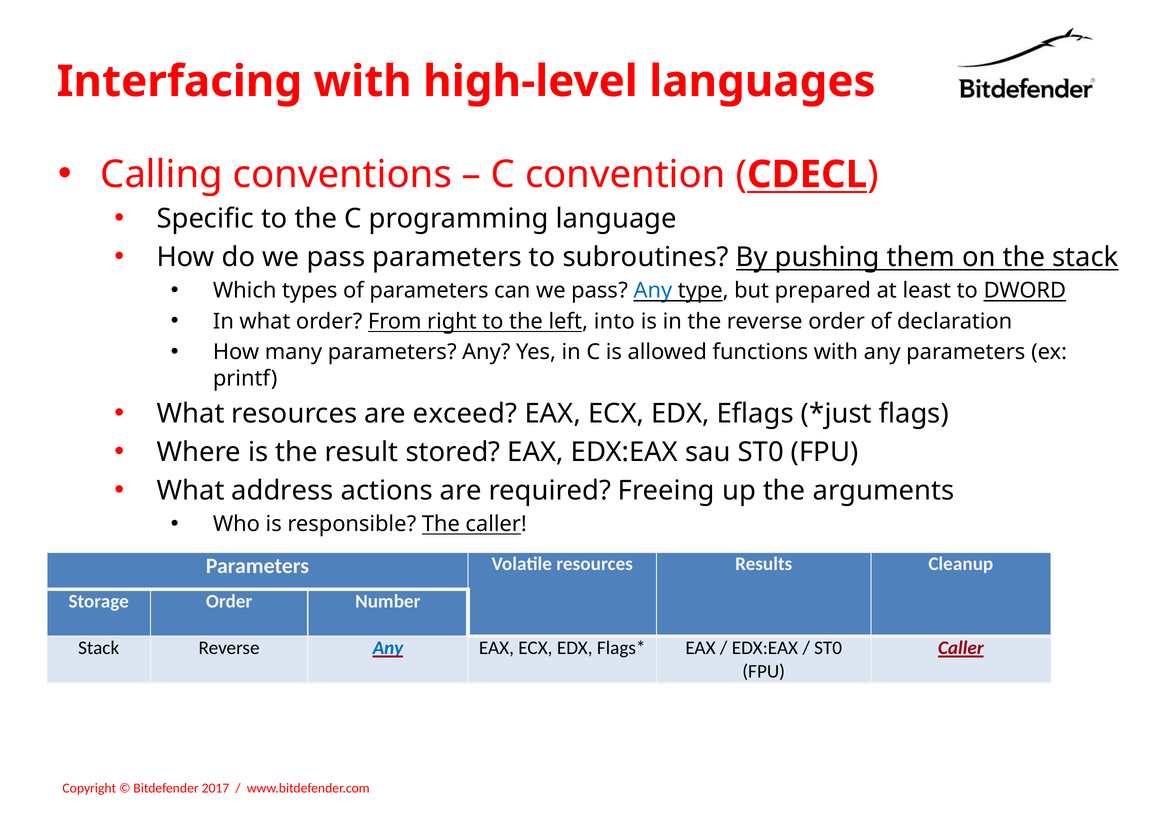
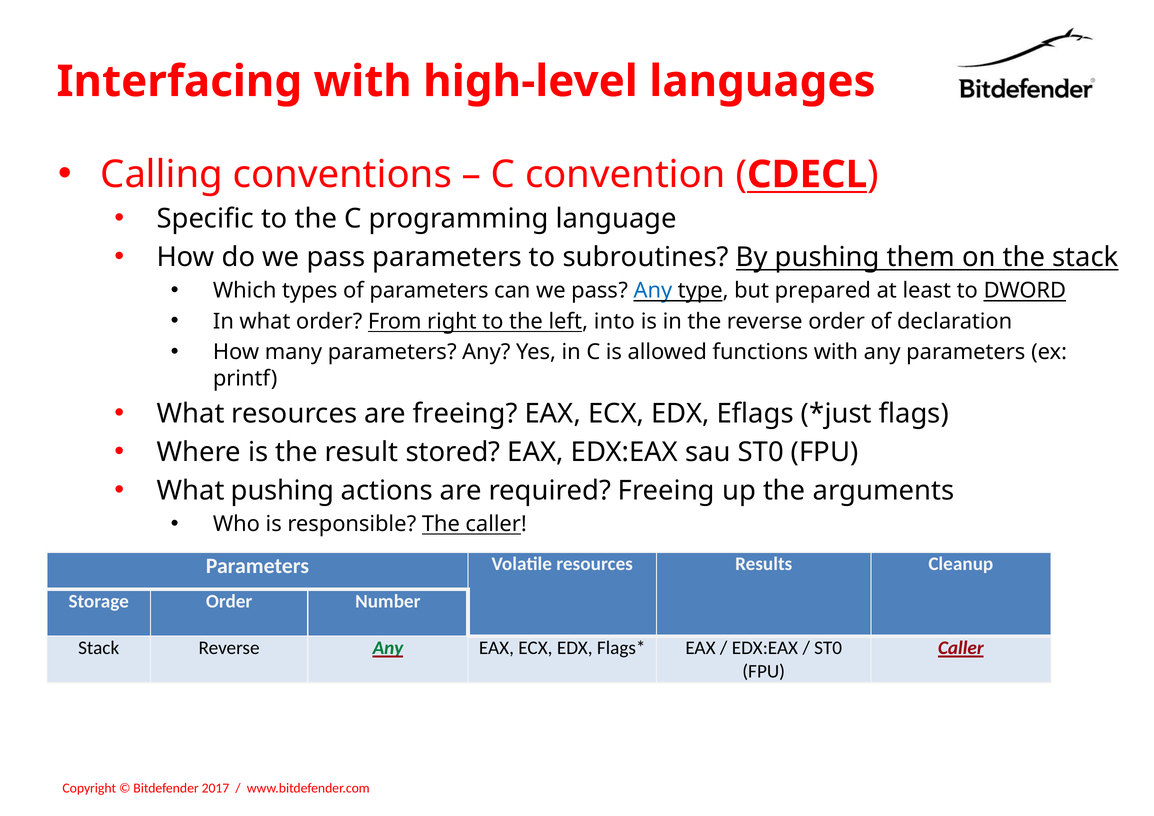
are exceed: exceed -> freeing
What address: address -> pushing
Any at (388, 648) colour: blue -> green
